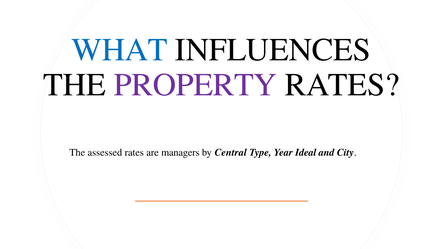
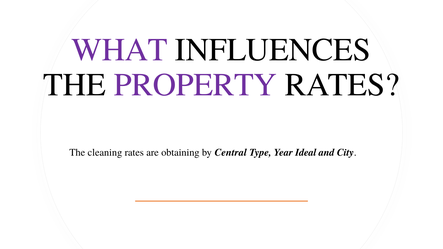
WHAT colour: blue -> purple
assessed: assessed -> cleaning
managers: managers -> obtaining
